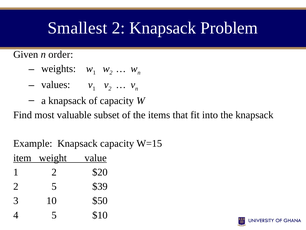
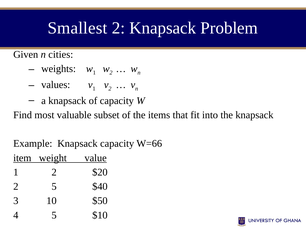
order: order -> cities
W=15: W=15 -> W=66
$39: $39 -> $40
